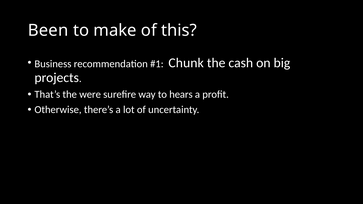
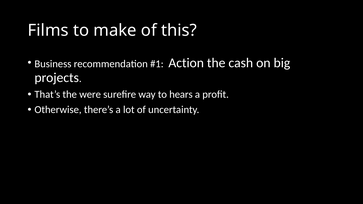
Been: Been -> Films
Chunk: Chunk -> Action
